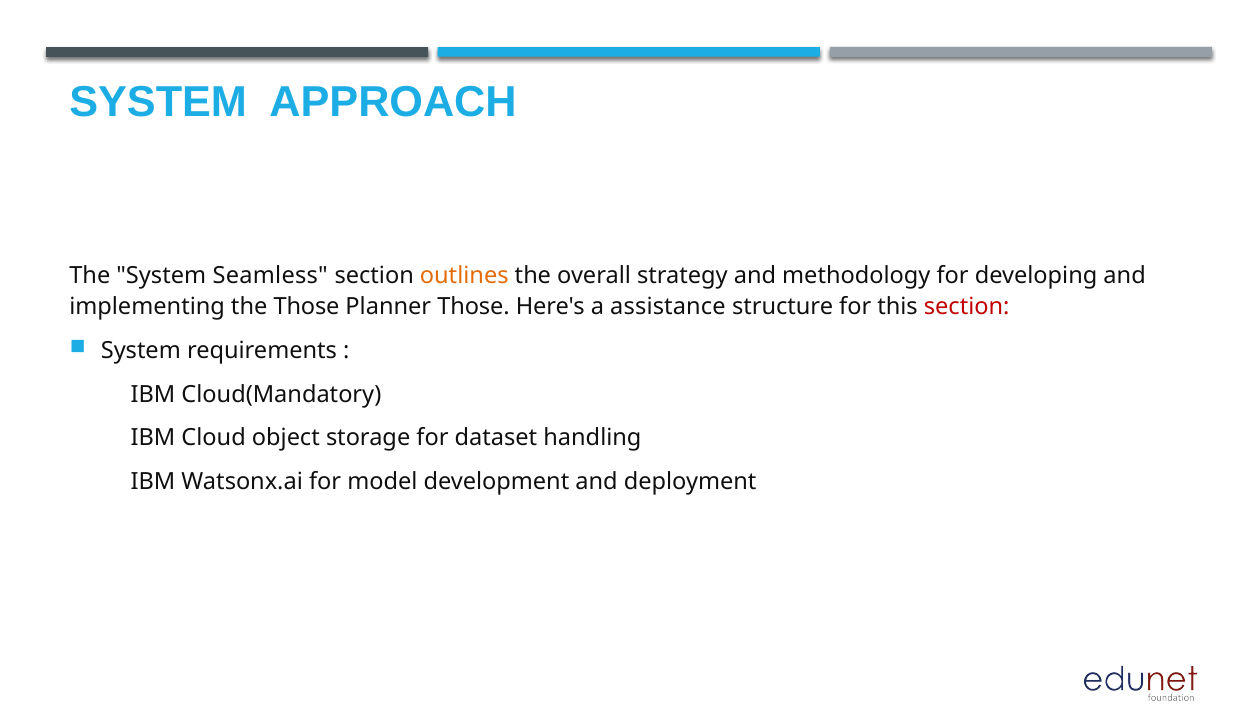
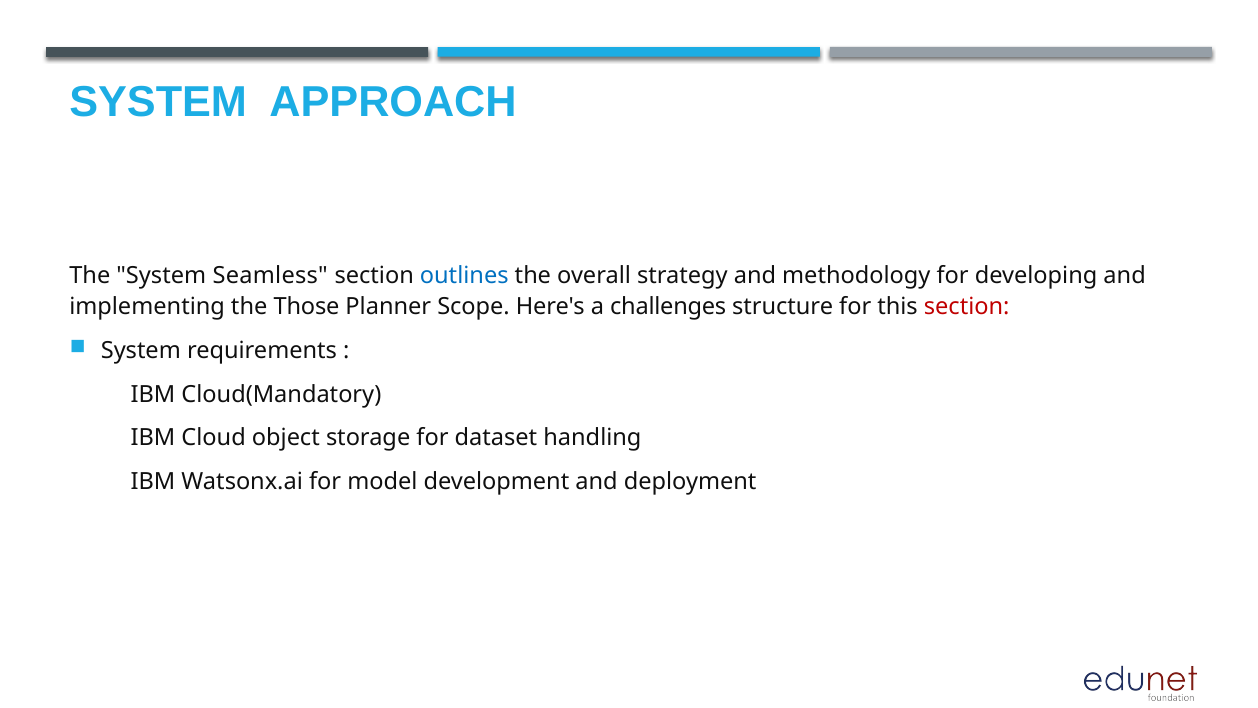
outlines colour: orange -> blue
Planner Those: Those -> Scope
assistance: assistance -> challenges
